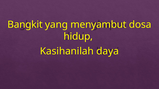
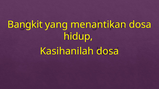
menyambut: menyambut -> menantikan
Kasihanilah daya: daya -> dosa
